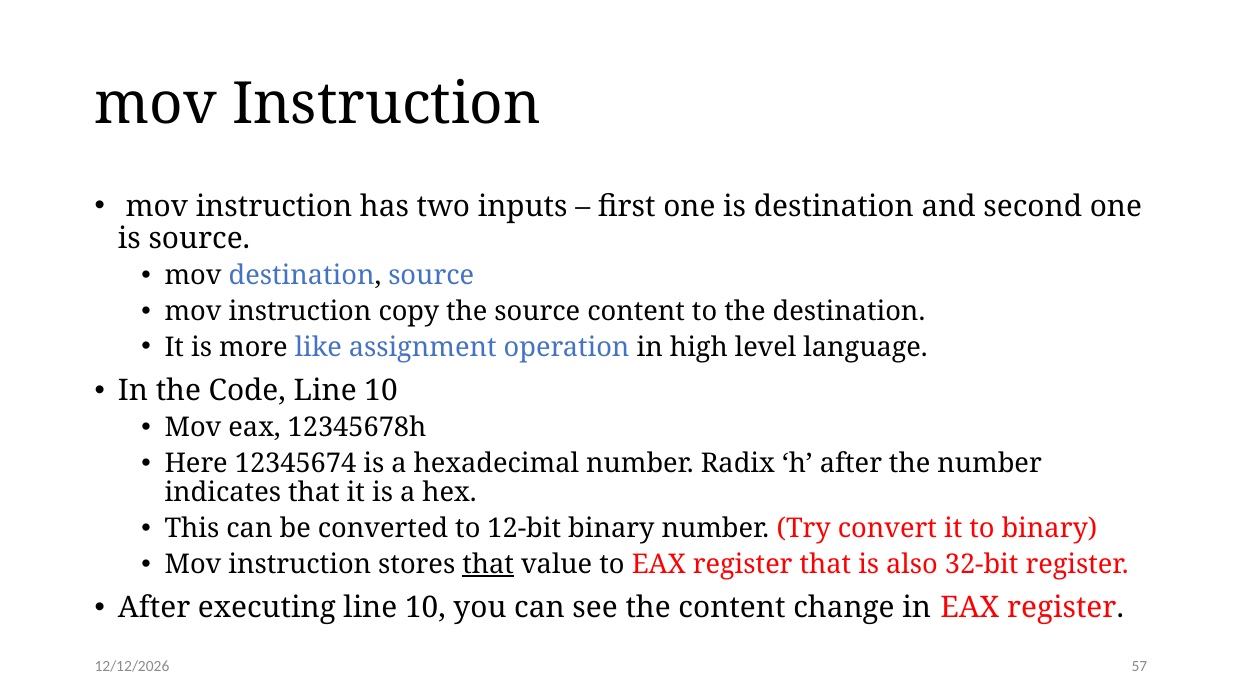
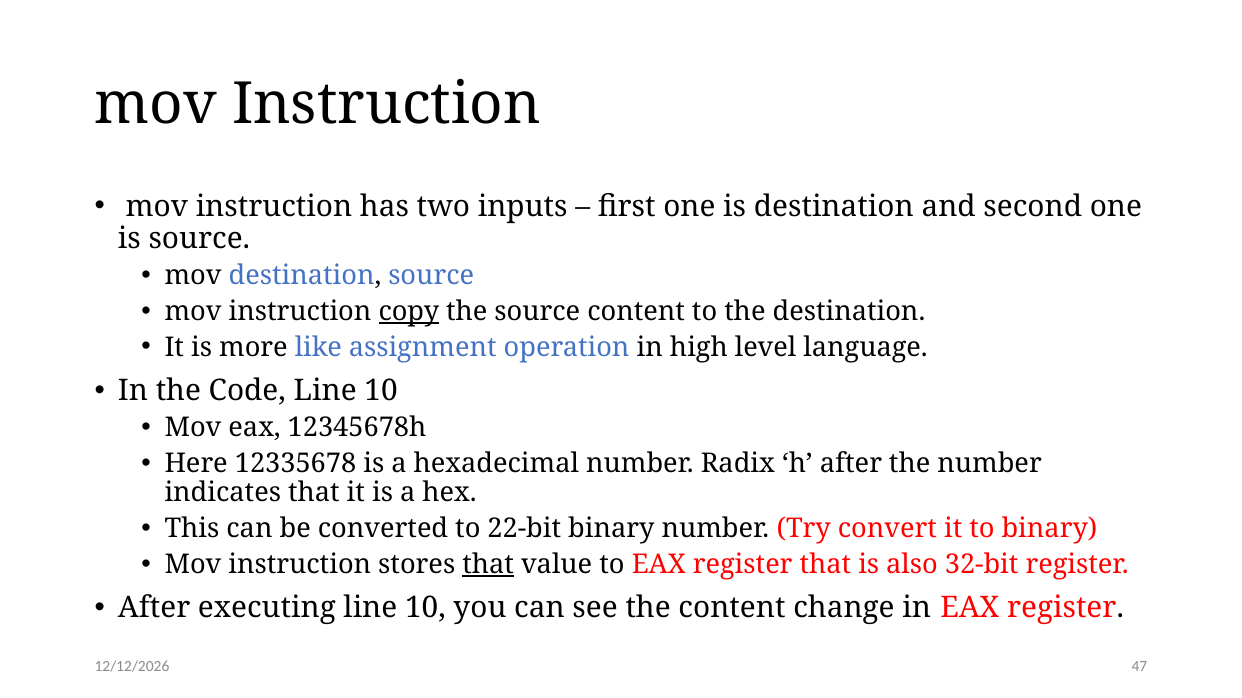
copy underline: none -> present
12345674: 12345674 -> 12335678
12-bit: 12-bit -> 22-bit
57: 57 -> 47
